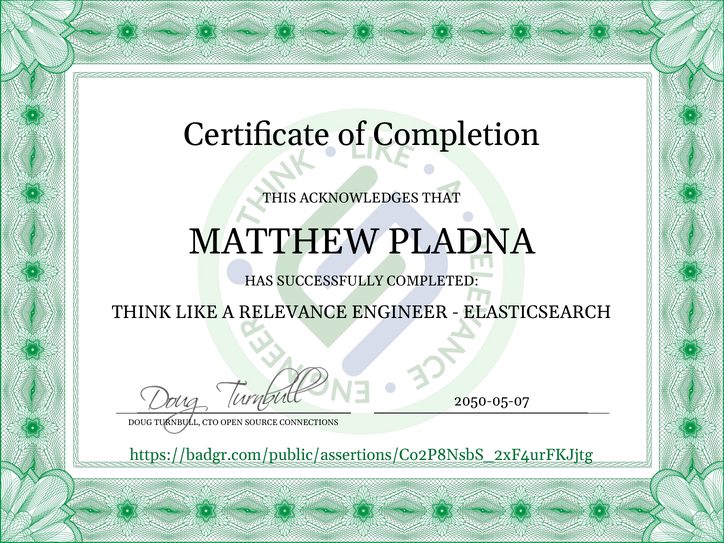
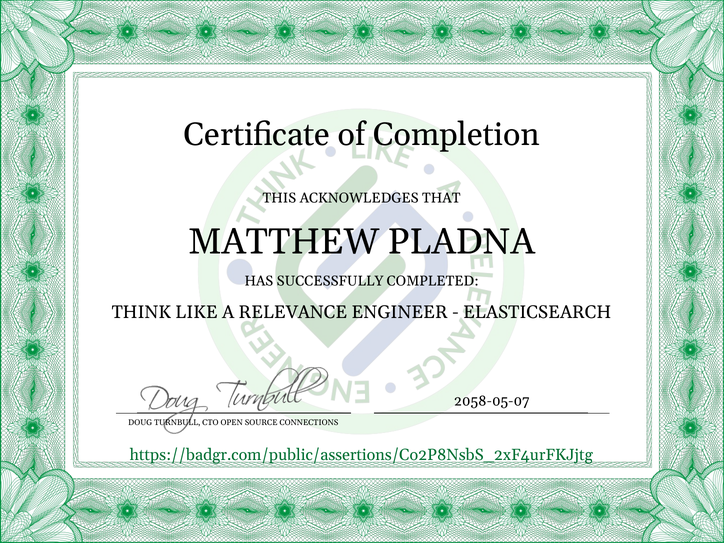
2050-05-07: 2050-05-07 -> 2058-05-07
